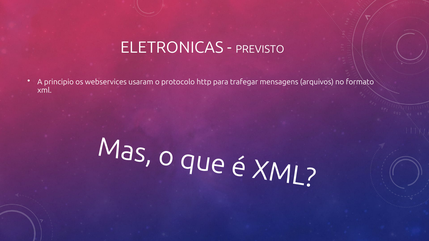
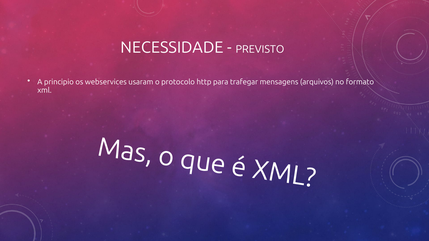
ELETRONICAS: ELETRONICAS -> NECESSIDADE
